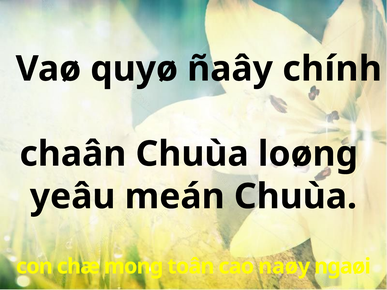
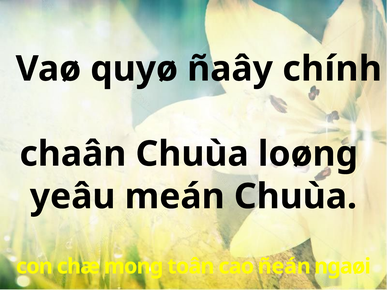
naøy: naøy -> ñeán
